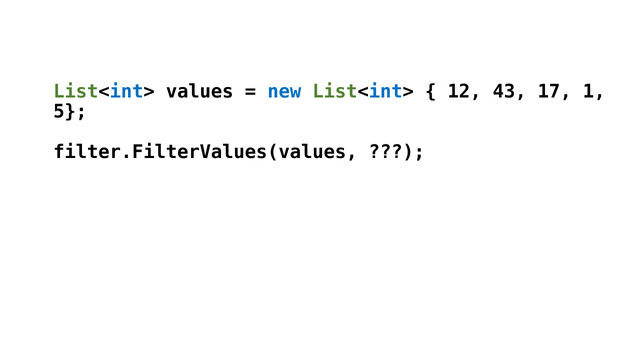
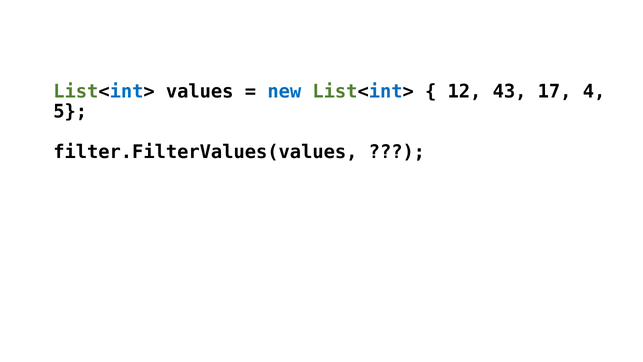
1: 1 -> 4
